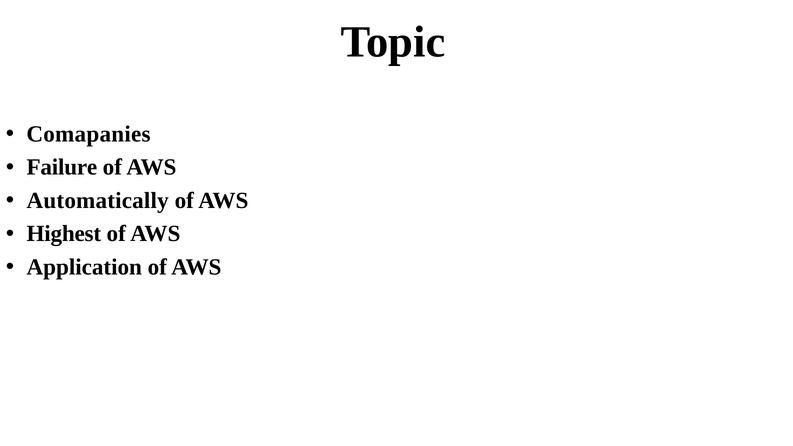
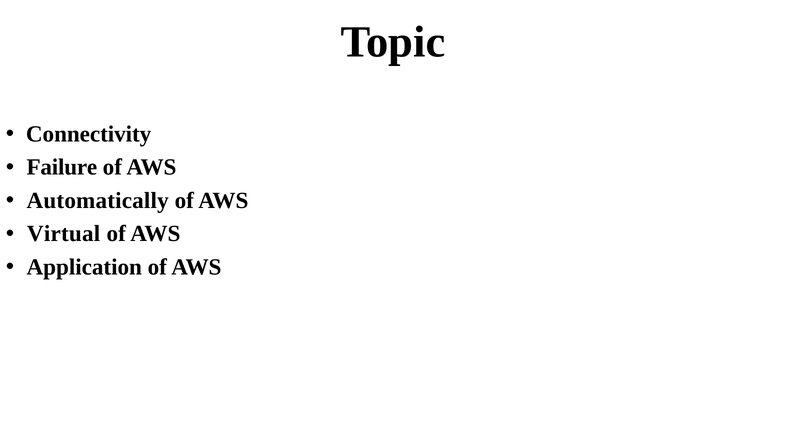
Comapanies: Comapanies -> Connectivity
Highest: Highest -> Virtual
